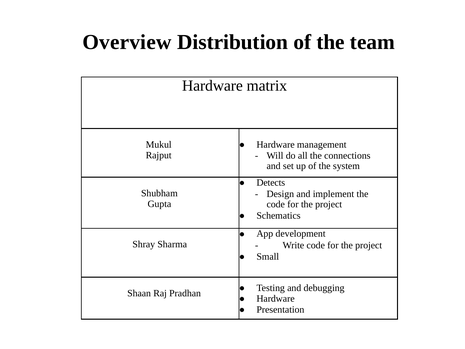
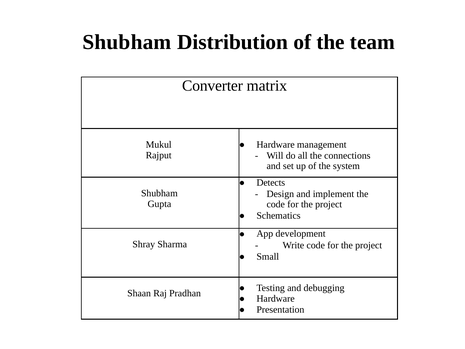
Overview at (127, 42): Overview -> Shubham
Hardware at (212, 86): Hardware -> Converter
